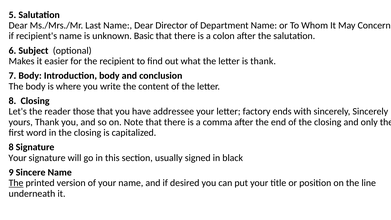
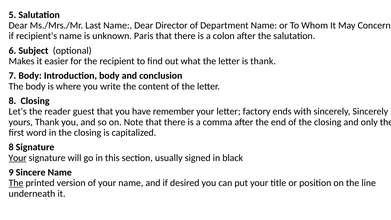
Basic: Basic -> Paris
those: those -> guest
addressee: addressee -> remember
Your at (18, 158) underline: none -> present
